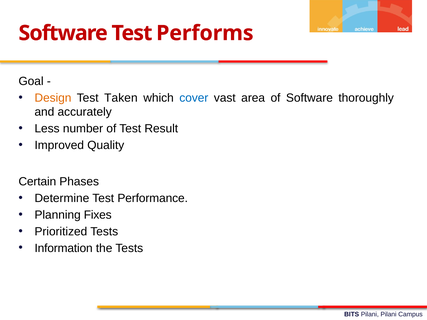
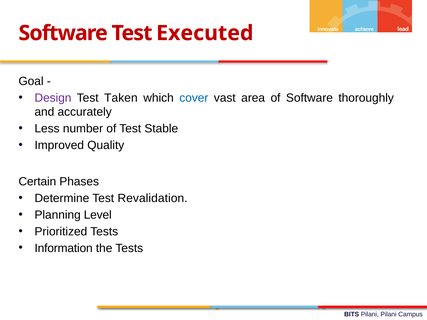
Performs: Performs -> Executed
Design colour: orange -> purple
Result: Result -> Stable
Performance: Performance -> Revalidation
Fixes: Fixes -> Level
